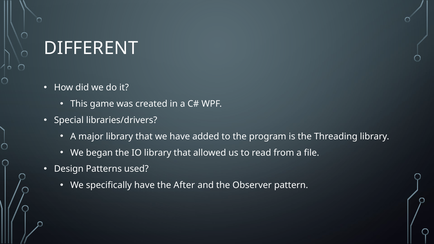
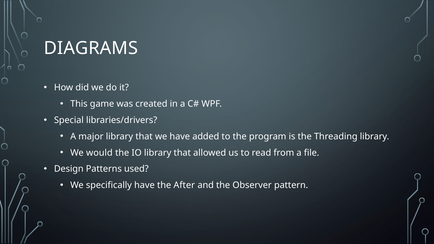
DIFFERENT: DIFFERENT -> DIAGRAMS
began: began -> would
